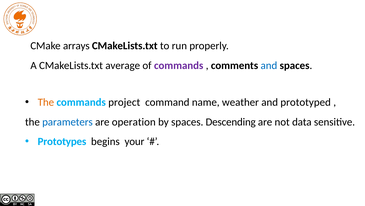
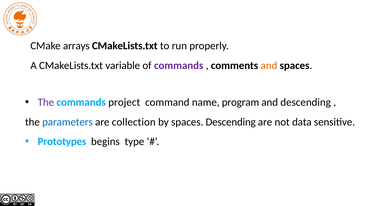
average: average -> variable
and at (269, 65) colour: blue -> orange
The at (46, 102) colour: orange -> purple
weather: weather -> program
and prototyped: prototyped -> descending
operation: operation -> collection
your: your -> type
